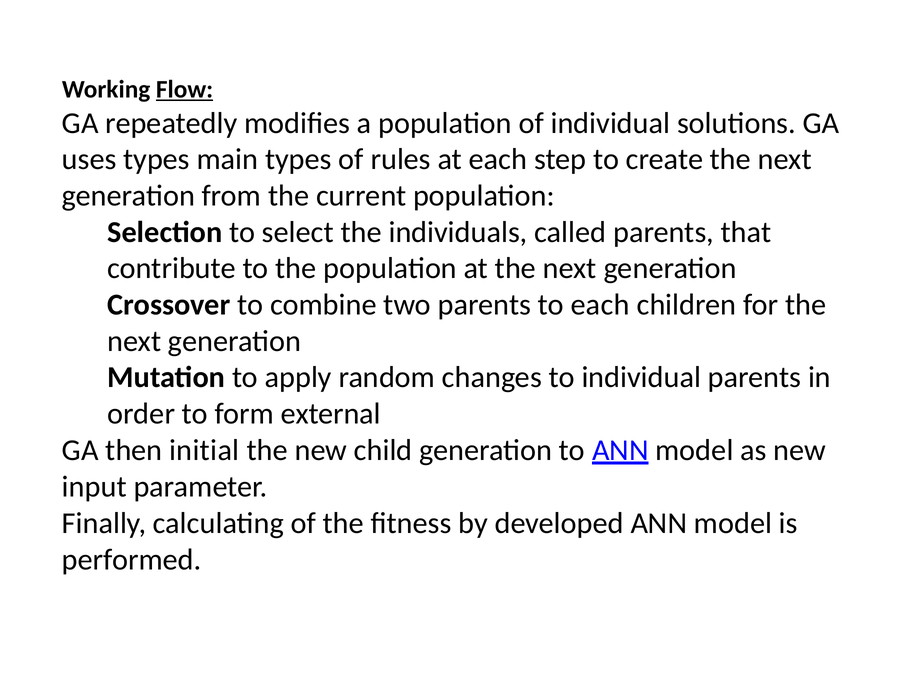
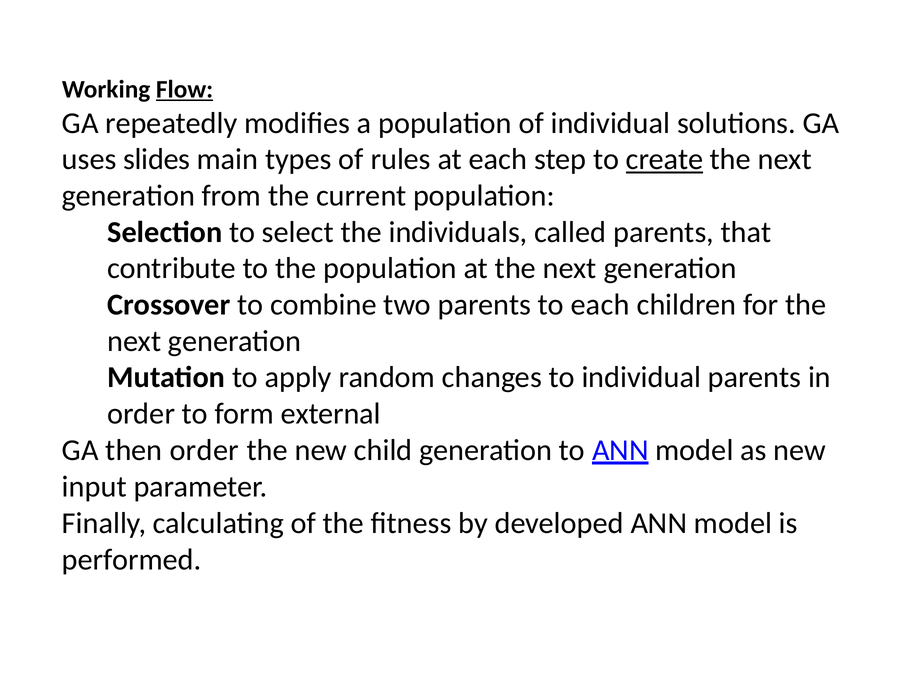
uses types: types -> slides
create underline: none -> present
then initial: initial -> order
